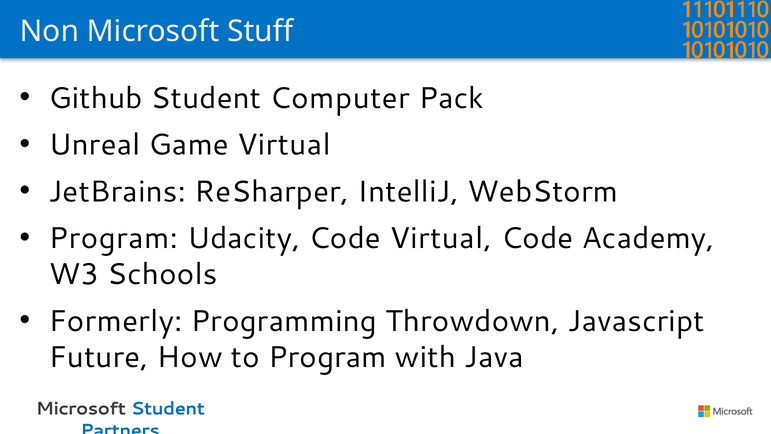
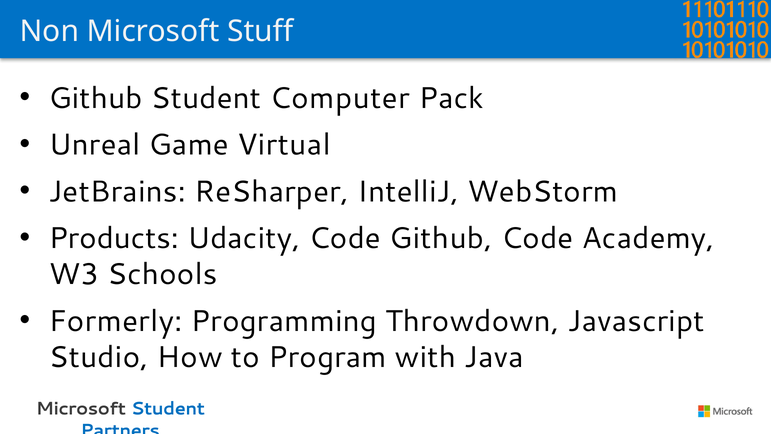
Program at (114, 238): Program -> Products
Code Virtual: Virtual -> Github
Future: Future -> Studio
